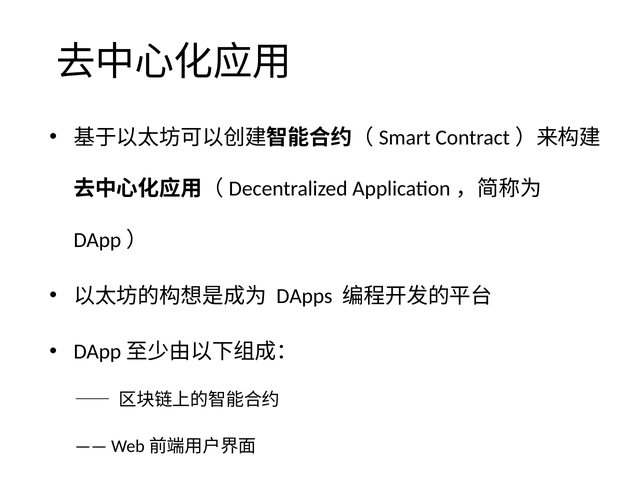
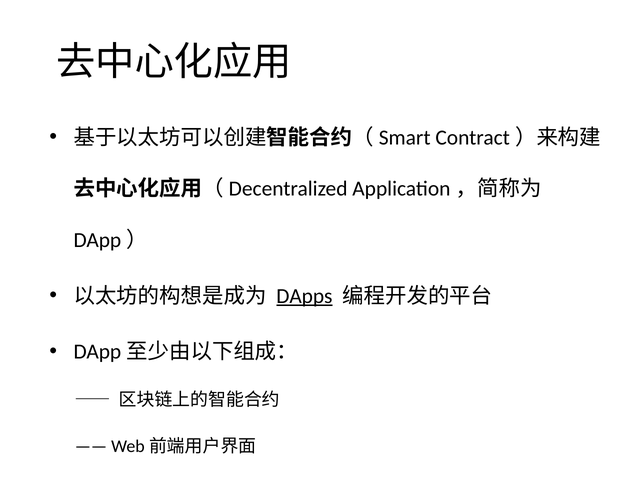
DApps underline: none -> present
